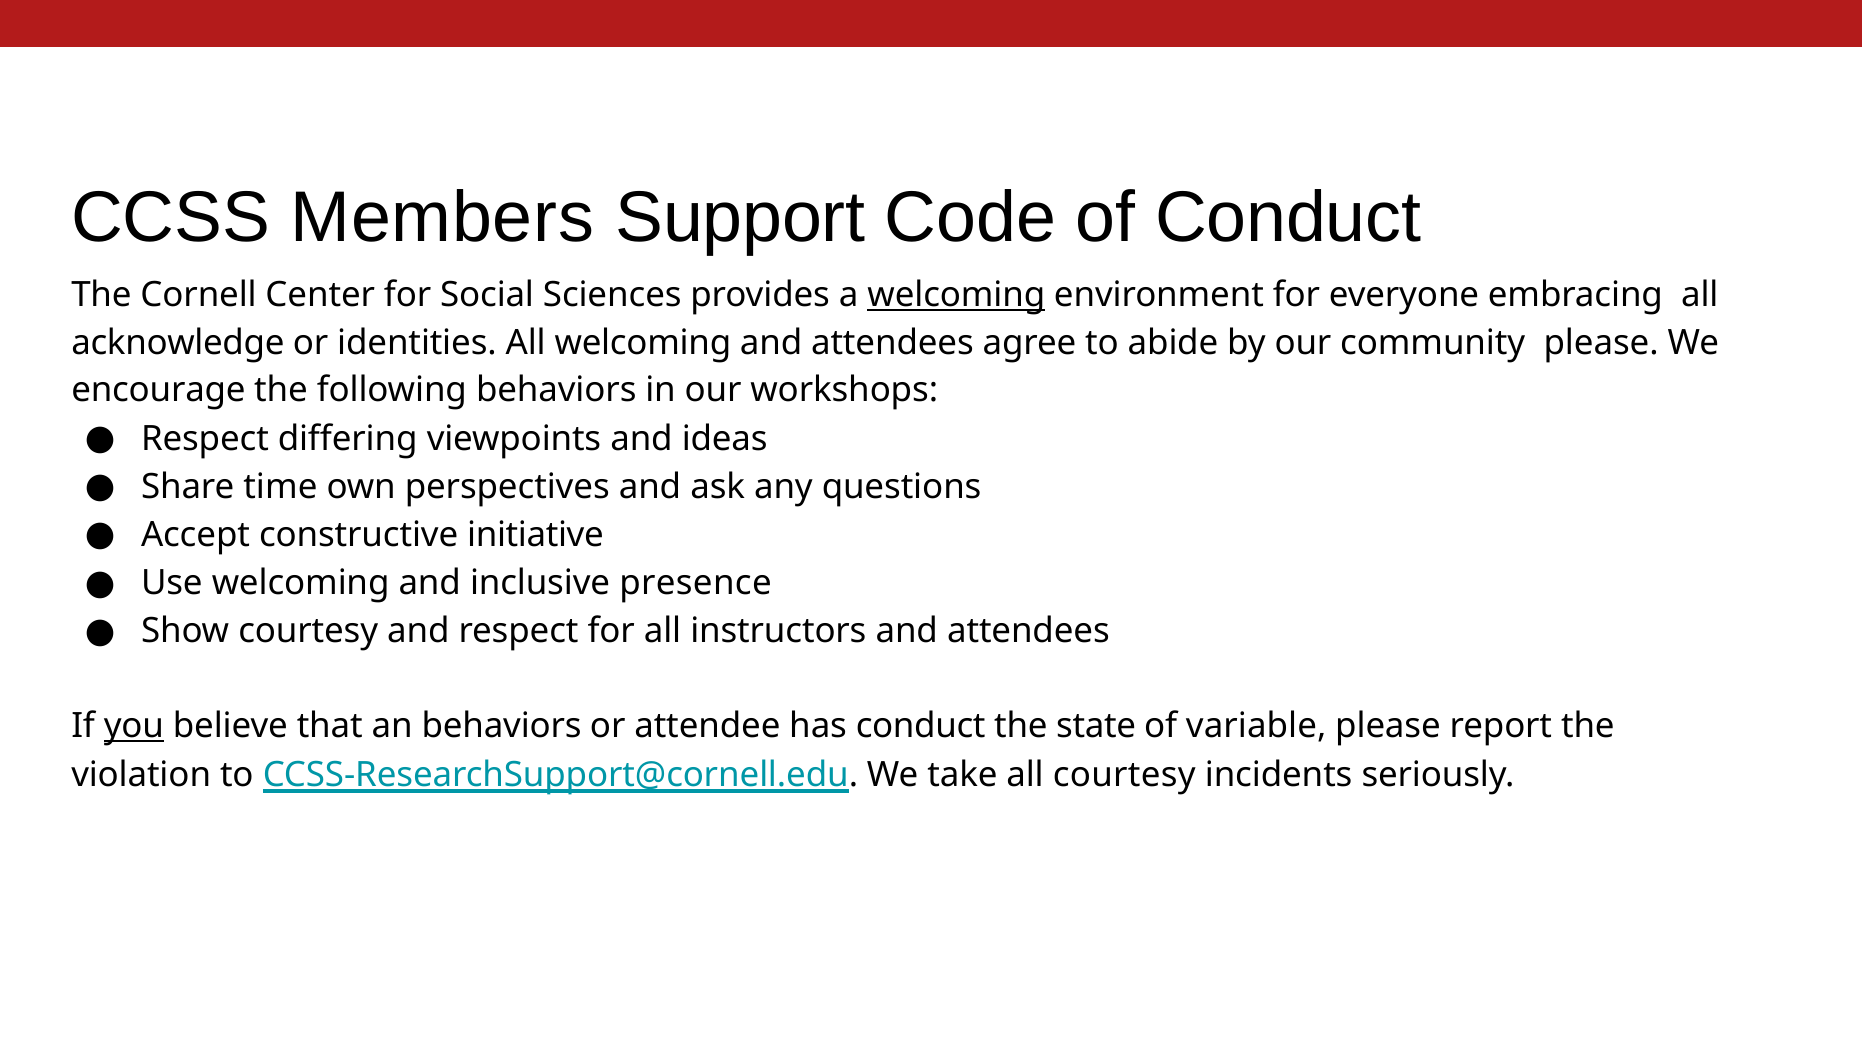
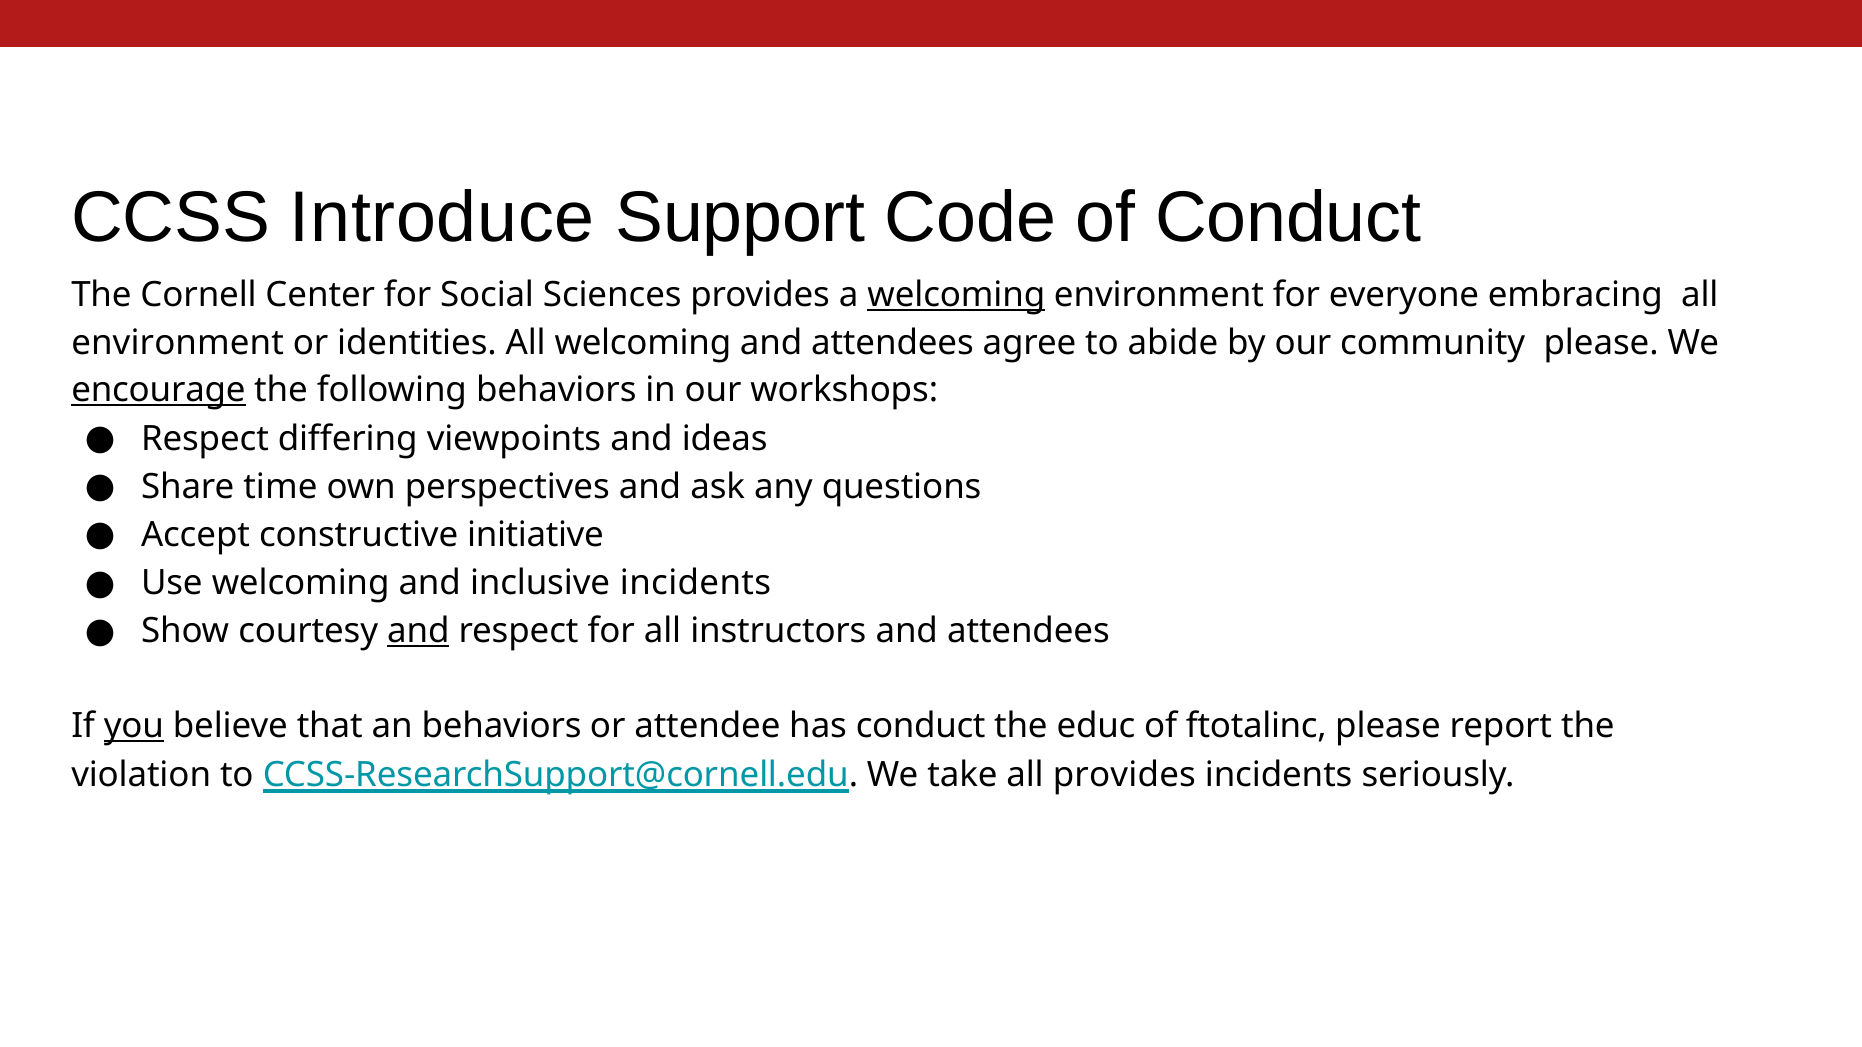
Members: Members -> Introduce
acknowledge at (178, 343): acknowledge -> environment
encourage underline: none -> present
inclusive presence: presence -> incidents
and at (418, 631) underline: none -> present
state: state -> educ
variable: variable -> ftotalinc
all courtesy: courtesy -> provides
